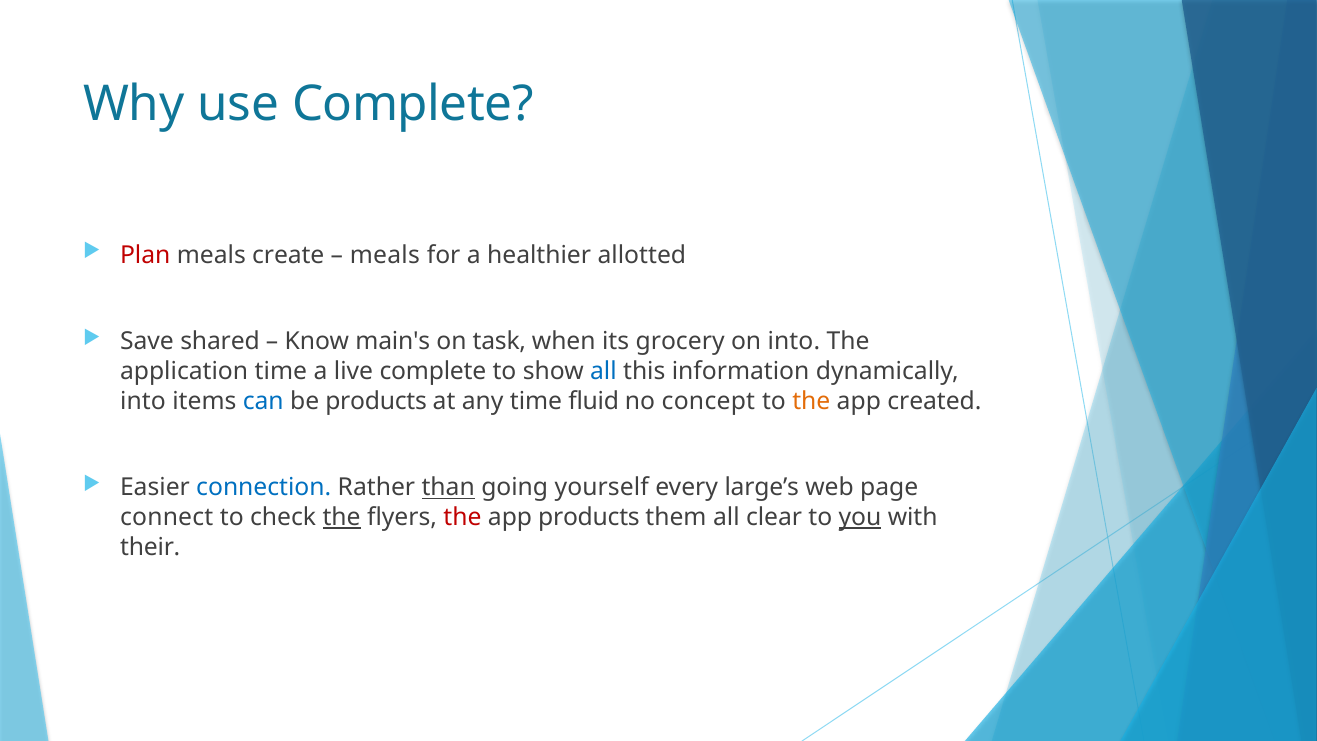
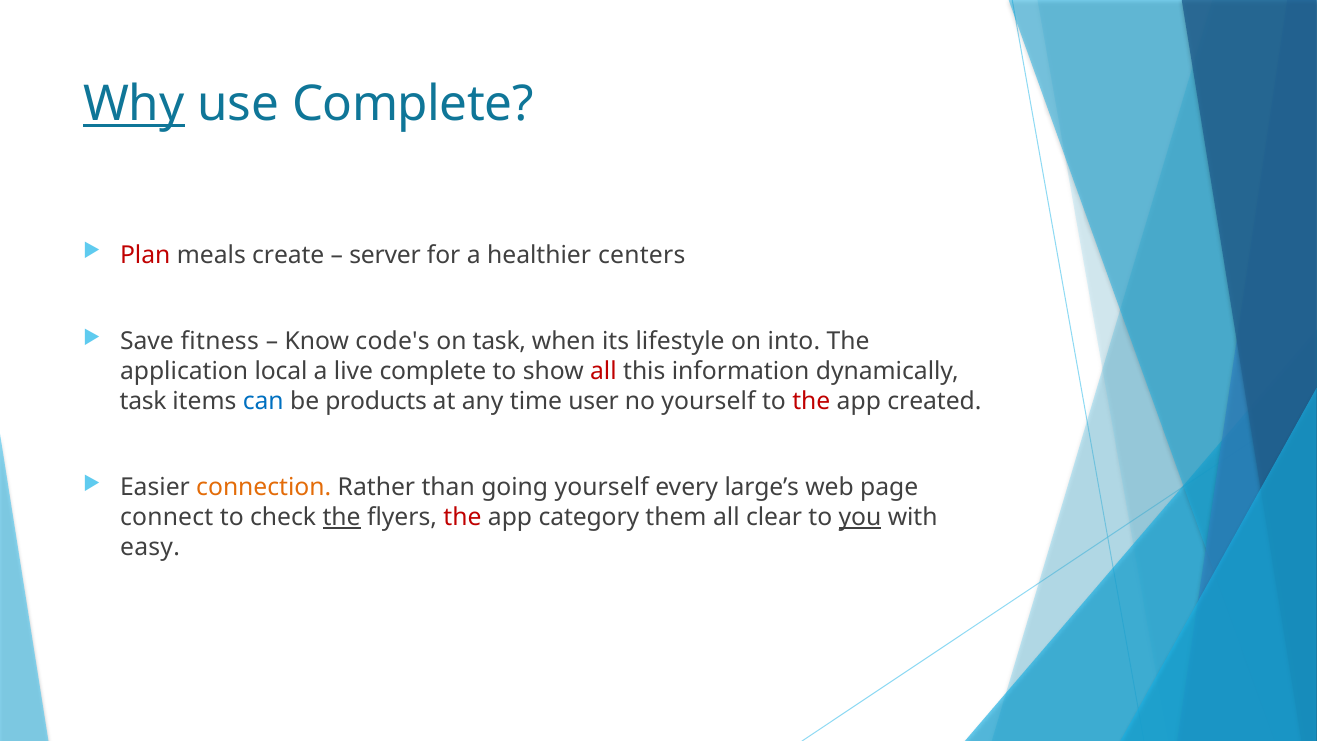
Why underline: none -> present
meals at (385, 255): meals -> server
allotted: allotted -> centers
shared: shared -> fitness
main's: main's -> code's
grocery: grocery -> lifestyle
application time: time -> local
all at (603, 371) colour: blue -> red
into at (143, 401): into -> task
fluid: fluid -> user
no concept: concept -> yourself
the at (811, 401) colour: orange -> red
connection colour: blue -> orange
than underline: present -> none
app products: products -> category
their: their -> easy
